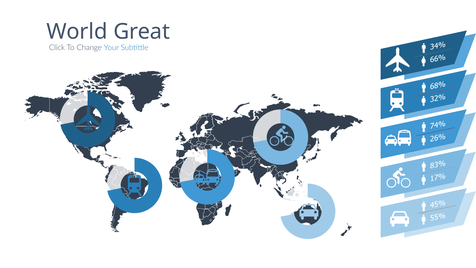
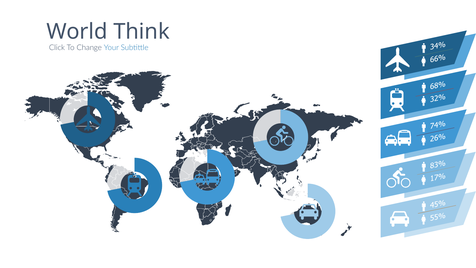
Great: Great -> Think
